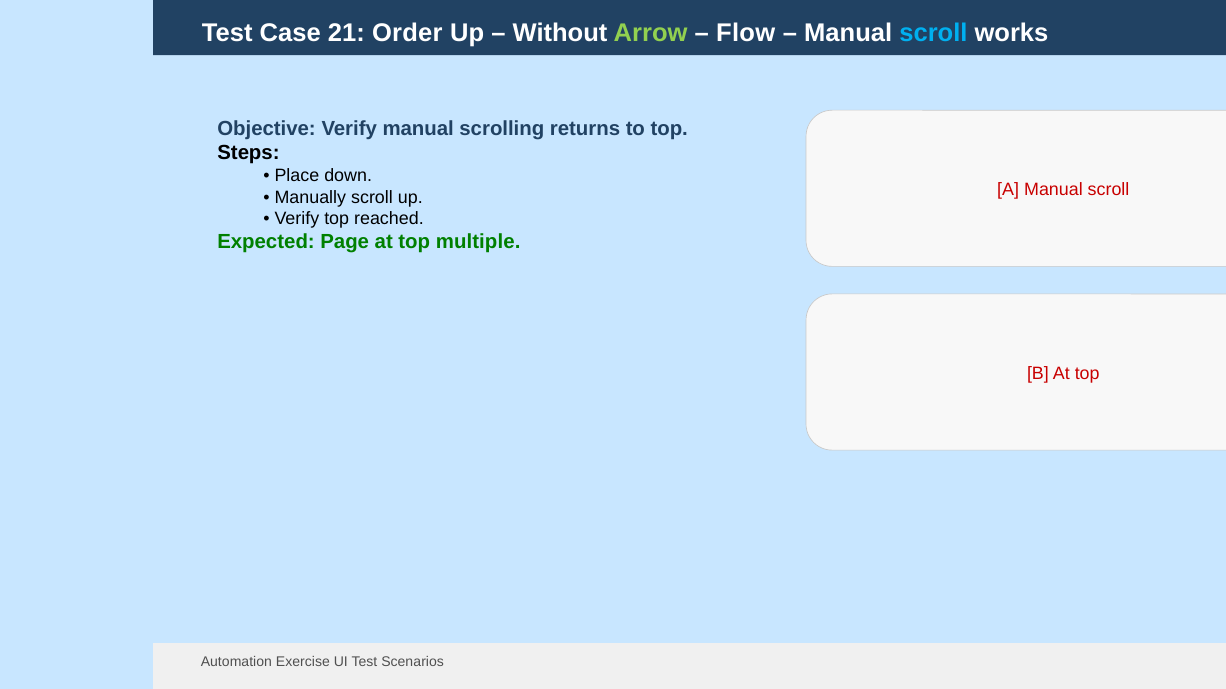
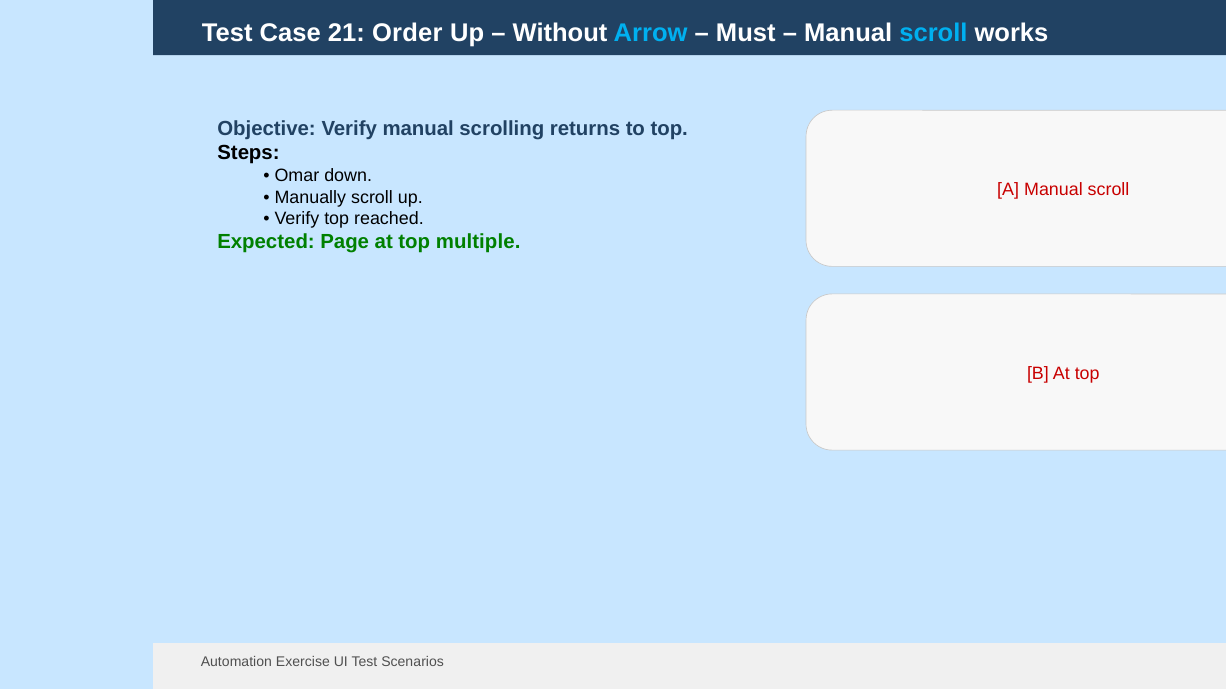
Arrow colour: light green -> light blue
Flow: Flow -> Must
Place: Place -> Omar
